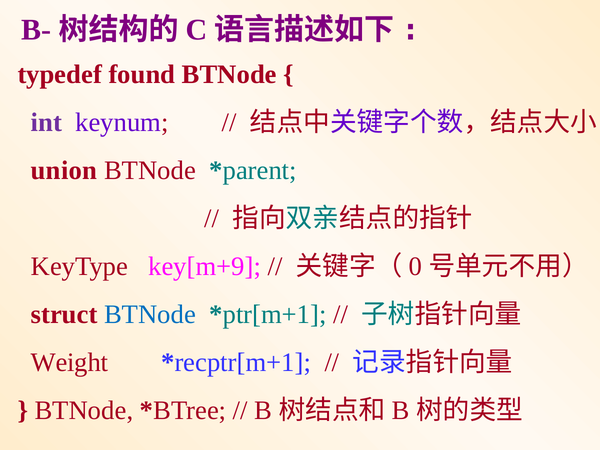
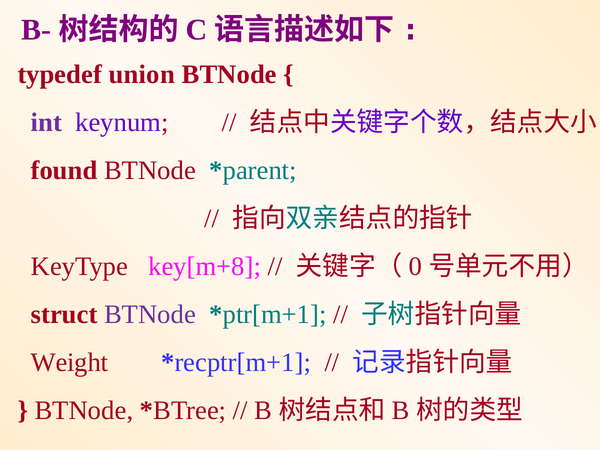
found: found -> union
union: union -> found
key[m+9: key[m+9 -> key[m+8
BTNode at (150, 314) colour: blue -> purple
